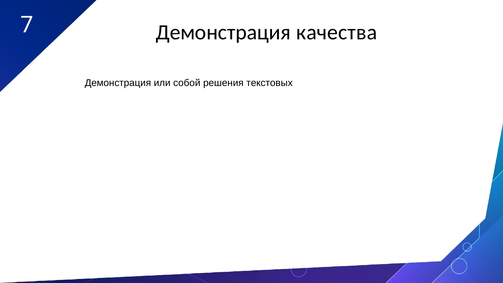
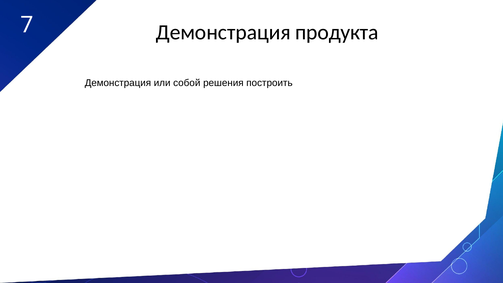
качества: качества -> продукта
текстовых: текстовых -> построить
